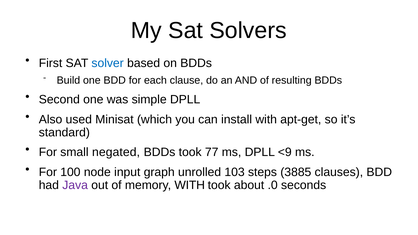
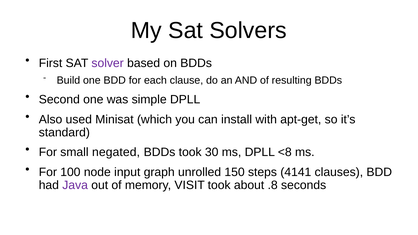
solver colour: blue -> purple
77: 77 -> 30
<9: <9 -> <8
103: 103 -> 150
3885: 3885 -> 4141
memory WITH: WITH -> VISIT
.0: .0 -> .8
